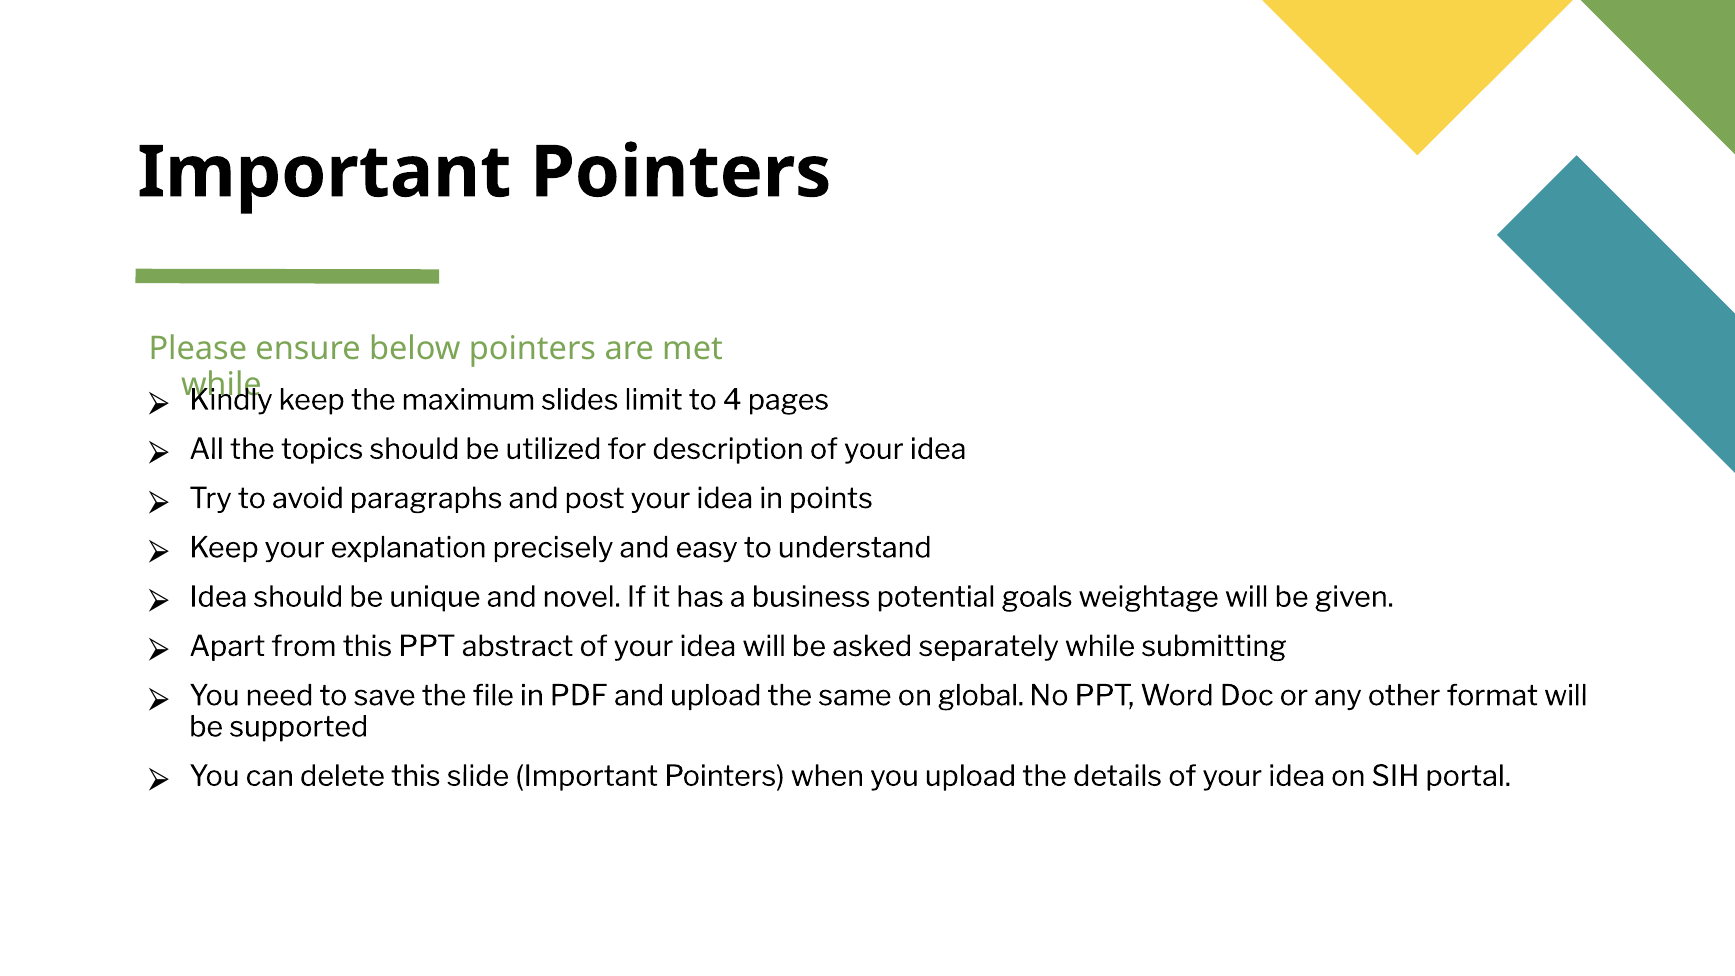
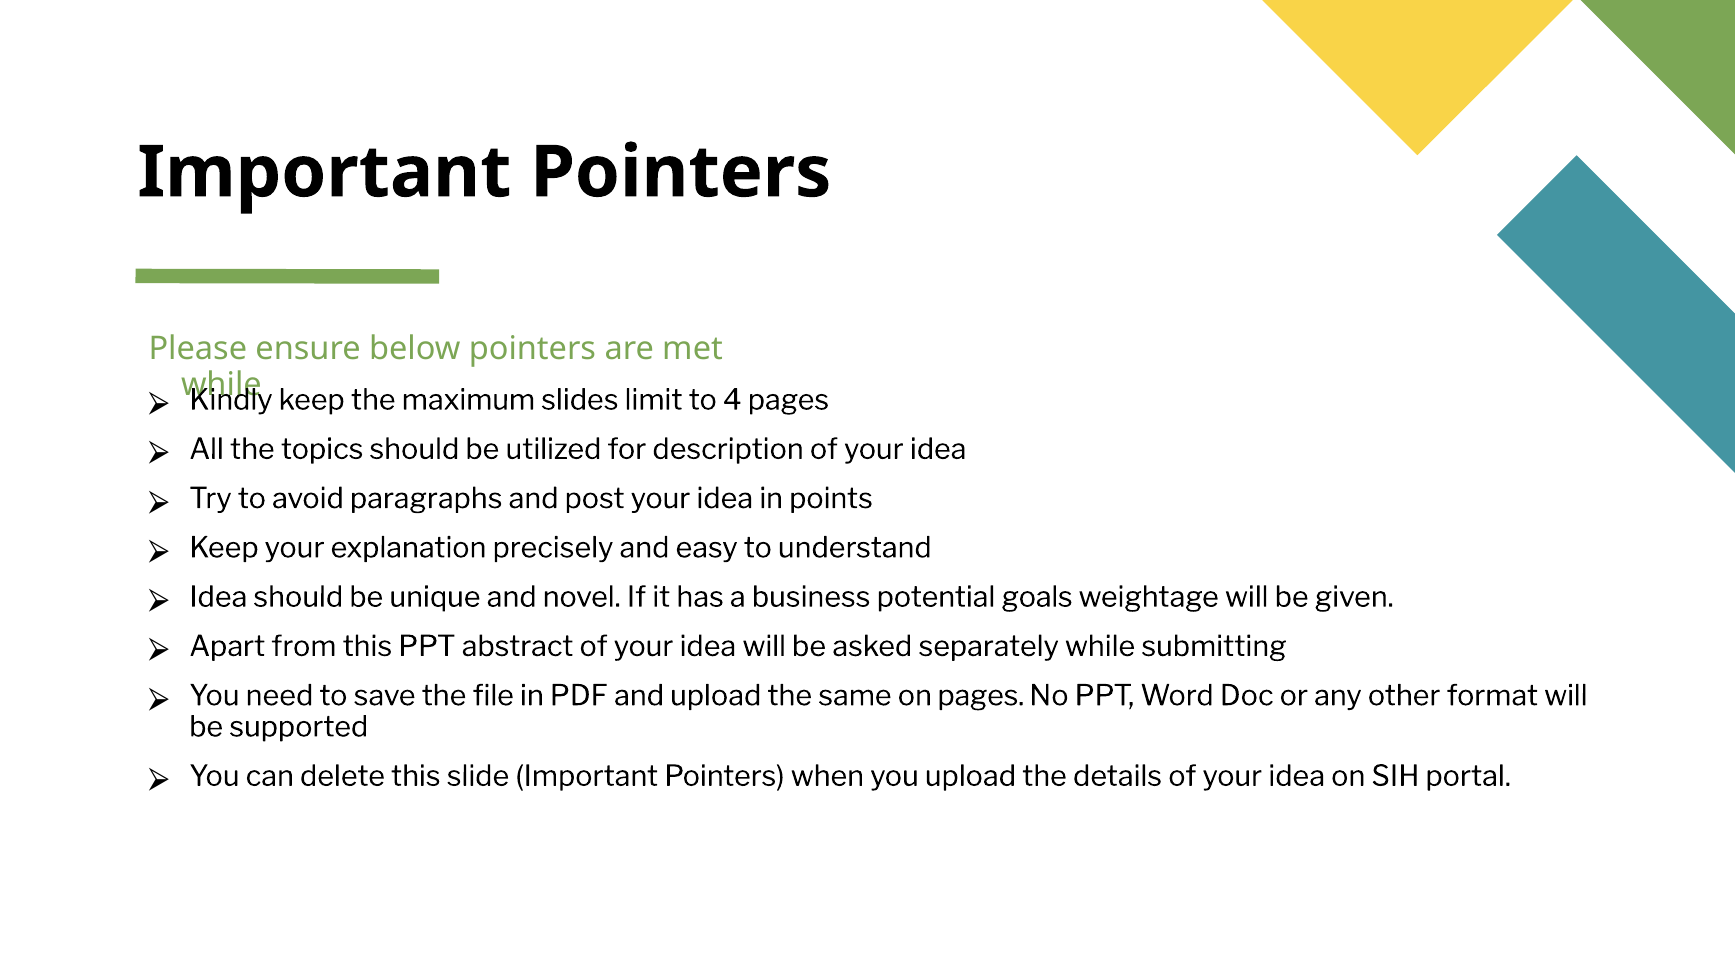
on global: global -> pages
